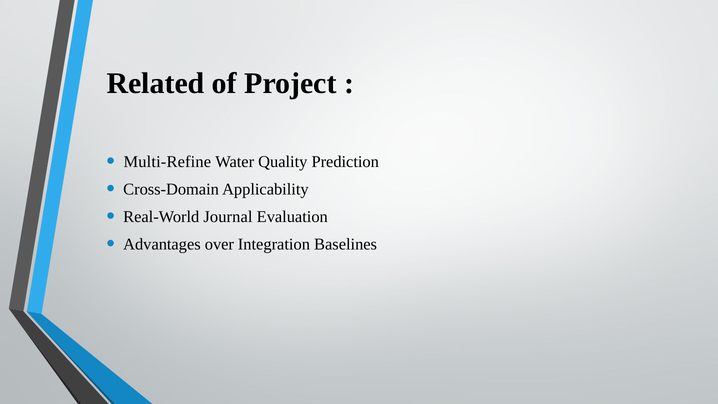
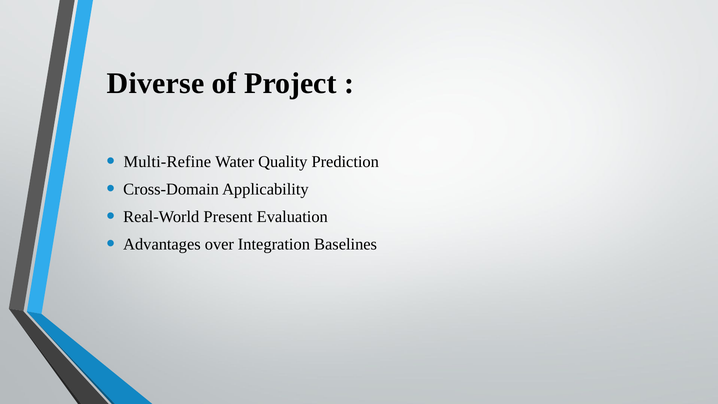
Related: Related -> Diverse
Journal: Journal -> Present
